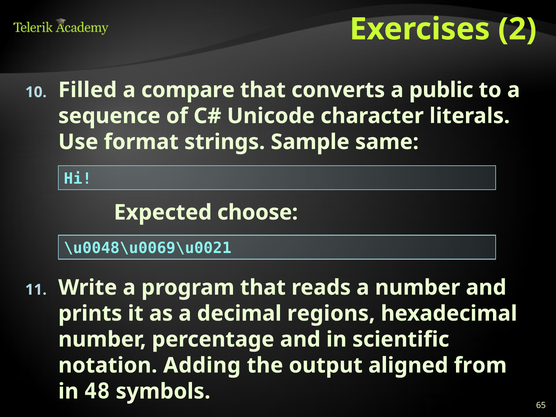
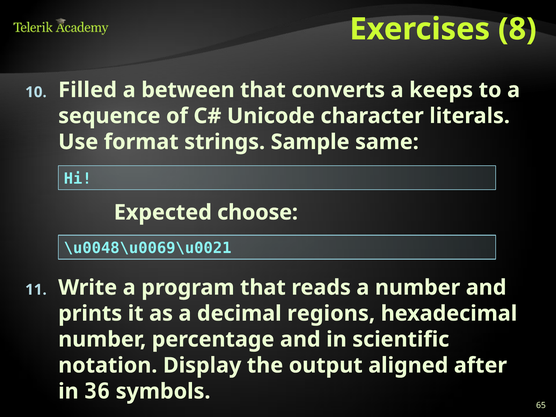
2: 2 -> 8
compare: compare -> between
public: public -> keeps
Adding: Adding -> Display
from: from -> after
48: 48 -> 36
